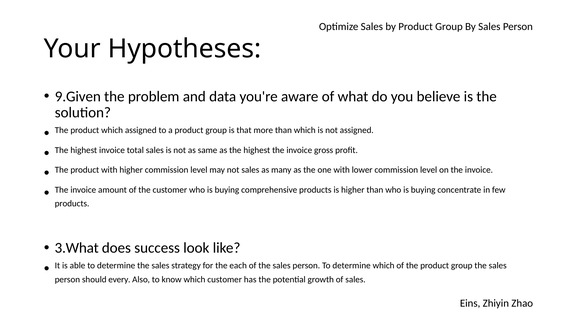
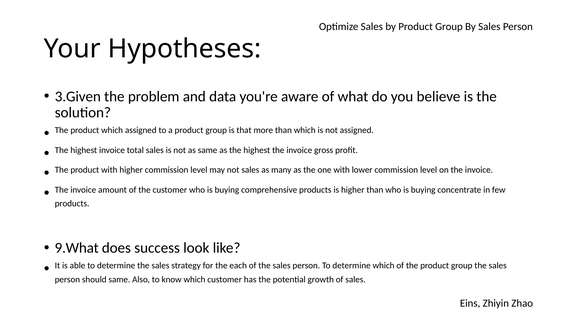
9.Given: 9.Given -> 3.Given
3.What: 3.What -> 9.What
should every: every -> same
